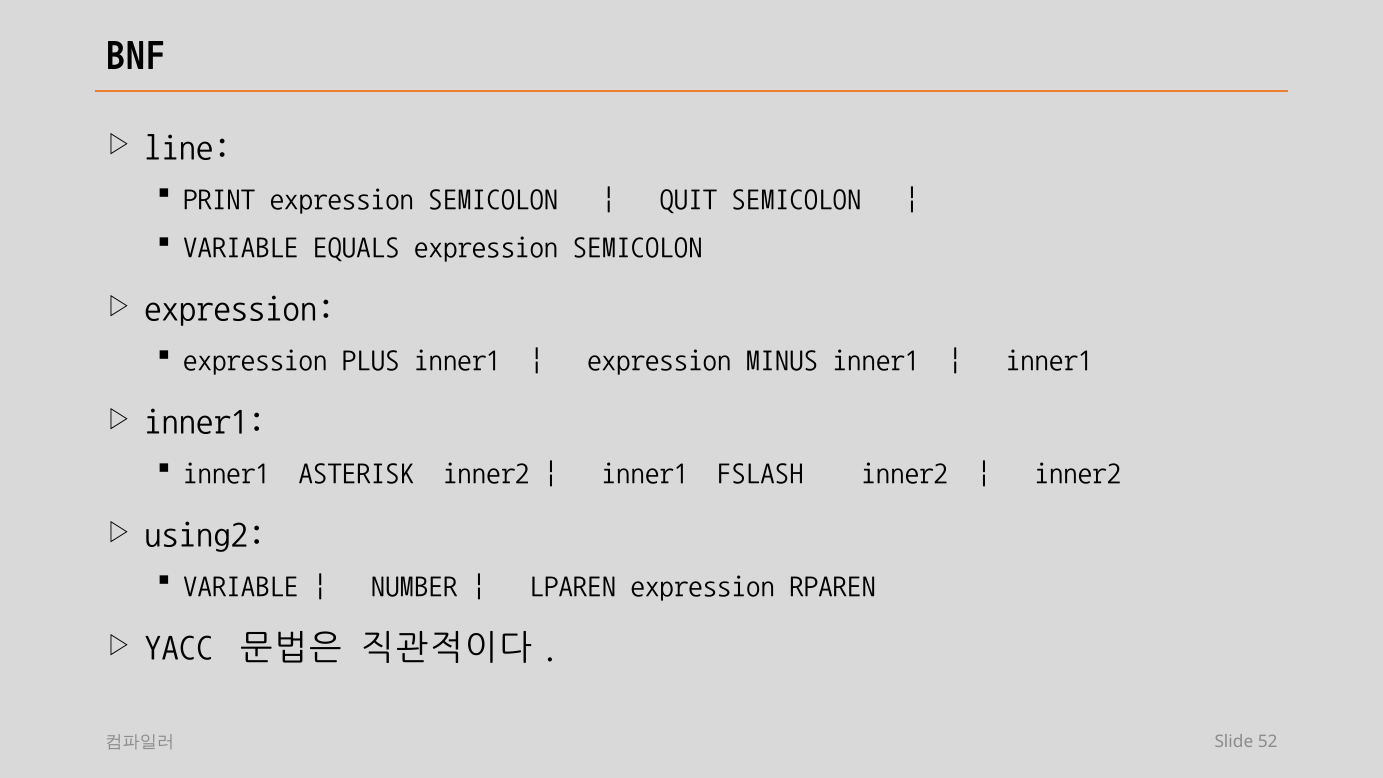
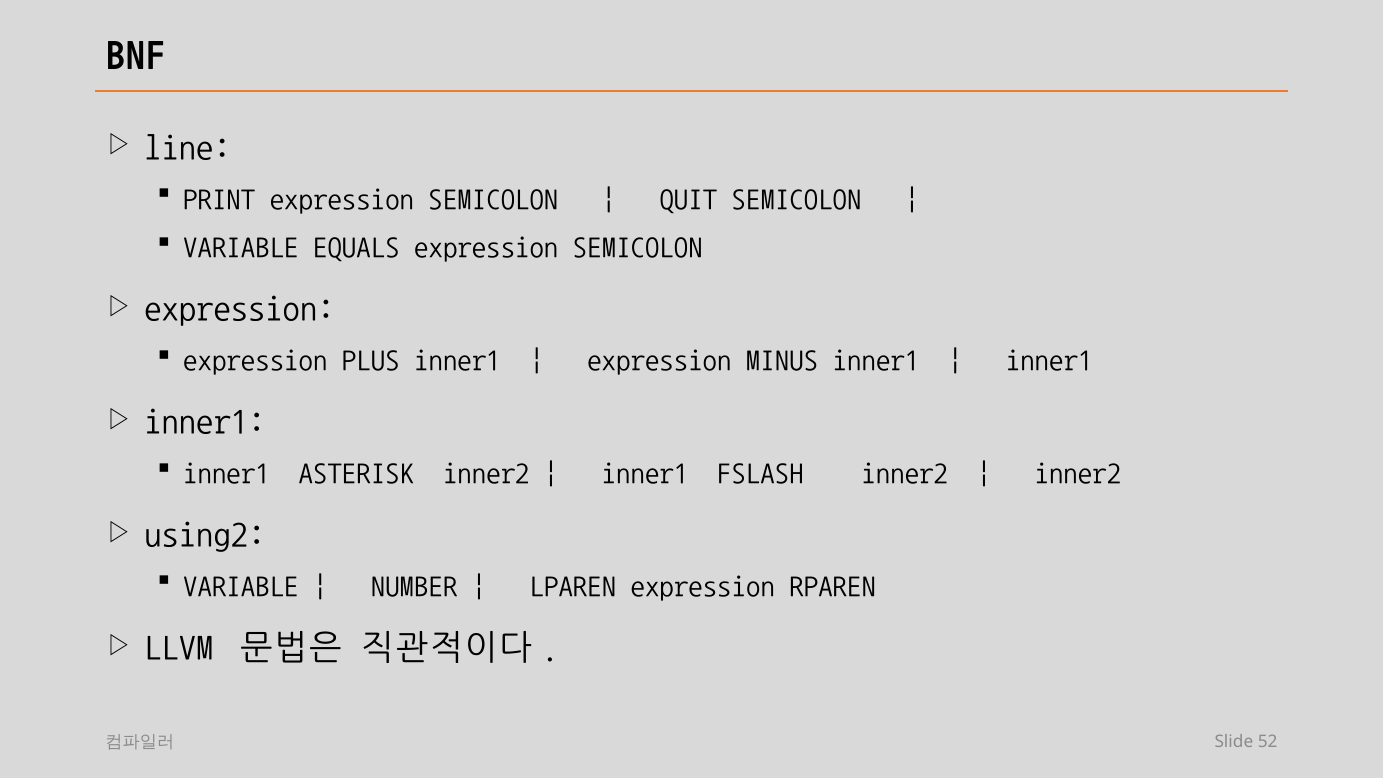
YACC: YACC -> LLVM
